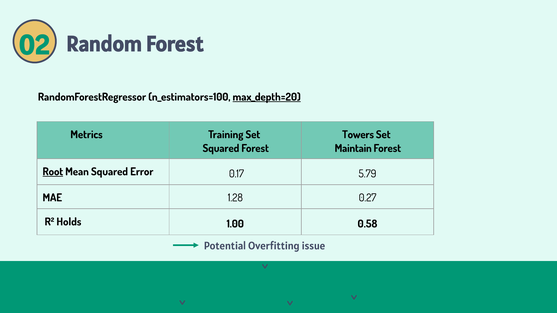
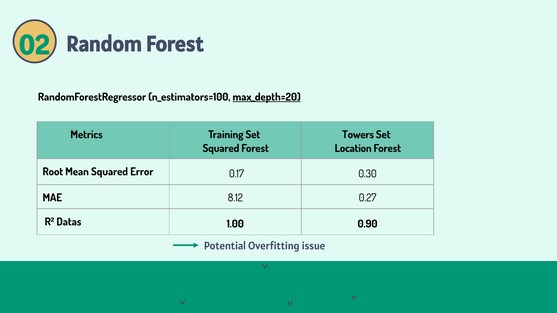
Maintain: Maintain -> Location
Root underline: present -> none
5.79: 5.79 -> 0.30
1.28: 1.28 -> 8.12
Holds: Holds -> Datas
0.58: 0.58 -> 0.90
